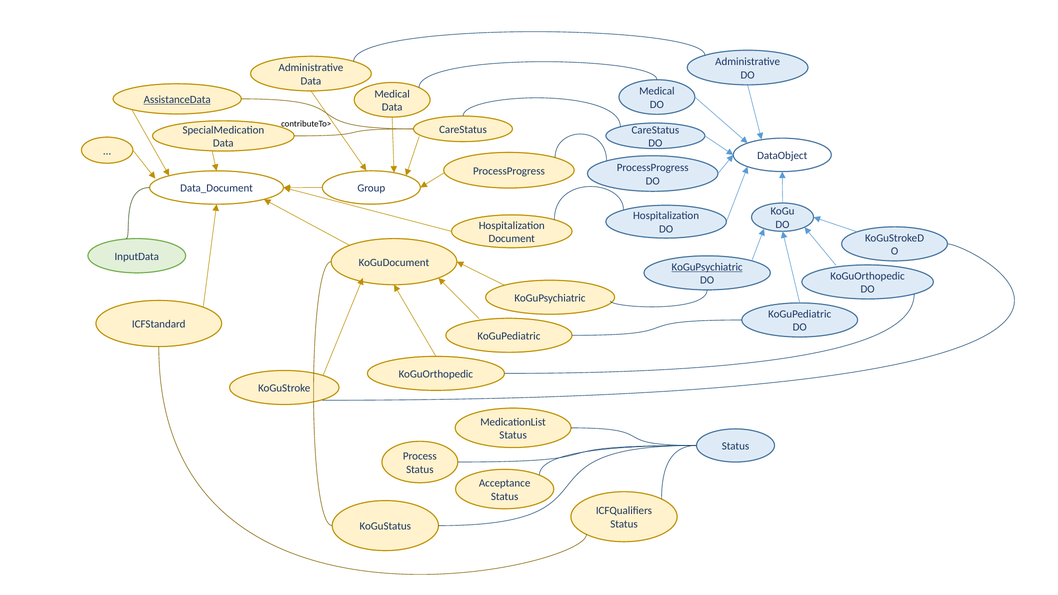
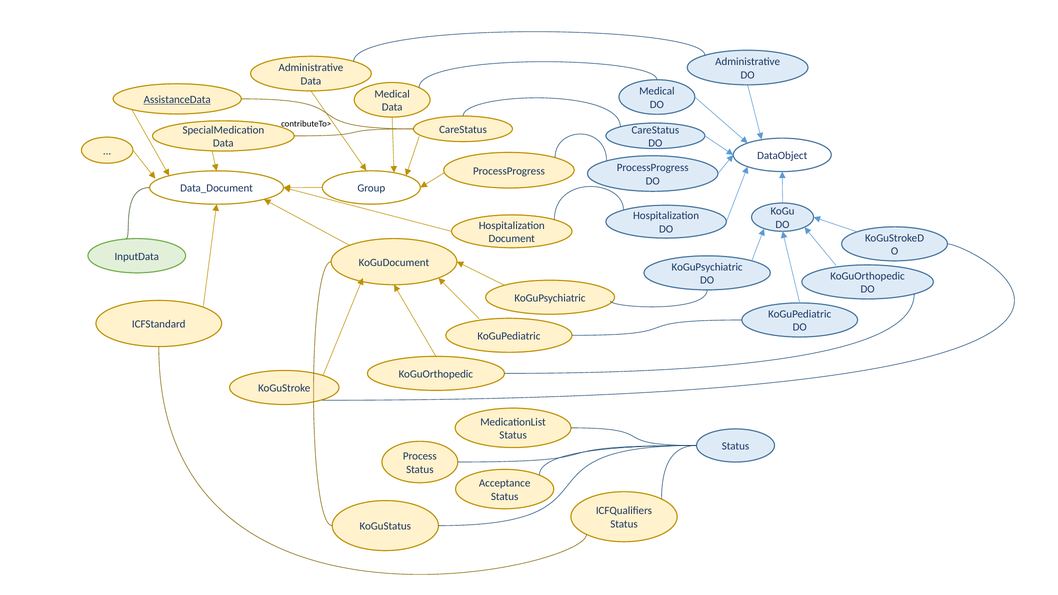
KoGuPsychiatric at (707, 267) underline: present -> none
